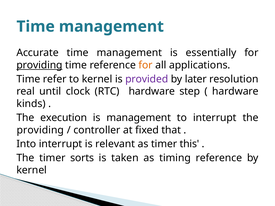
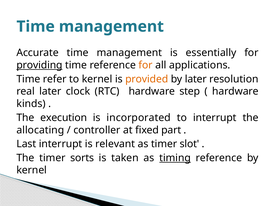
provided colour: purple -> orange
real until: until -> later
is management: management -> incorporated
providing at (40, 130): providing -> allocating
that: that -> part
Into: Into -> Last
this: this -> slot
timing underline: none -> present
